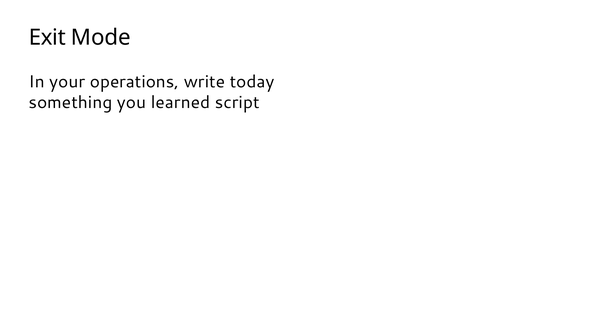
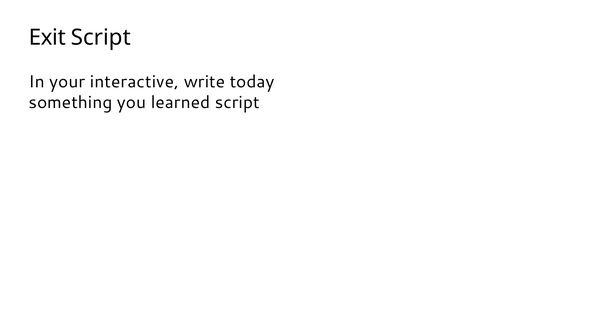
Exit Mode: Mode -> Script
operations: operations -> interactive
